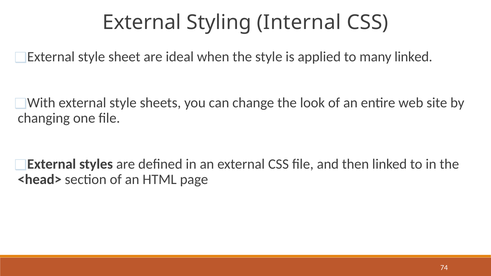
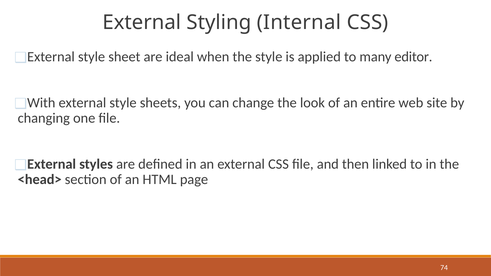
many linked: linked -> editor
